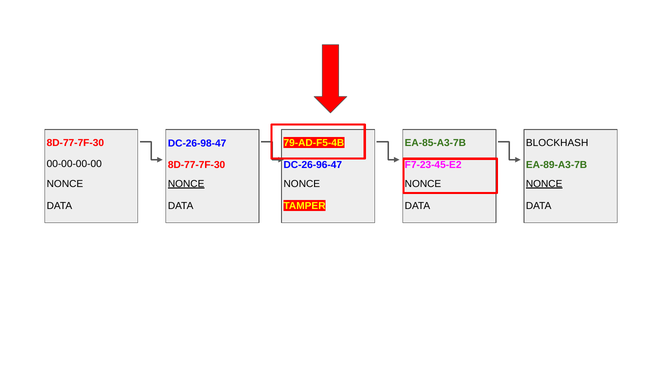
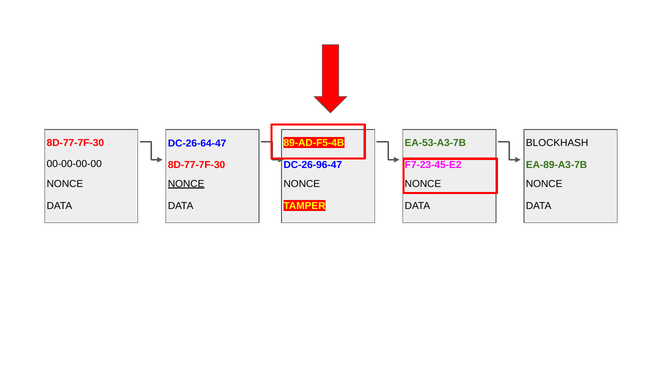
79-AD-F5-4B: 79-AD-F5-4B -> 89-AD-F5-4B
EA-85-A3-7B: EA-85-A3-7B -> EA-53-A3-7B
DC-26-98-47: DC-26-98-47 -> DC-26-64-47
NONCE at (544, 184) underline: present -> none
